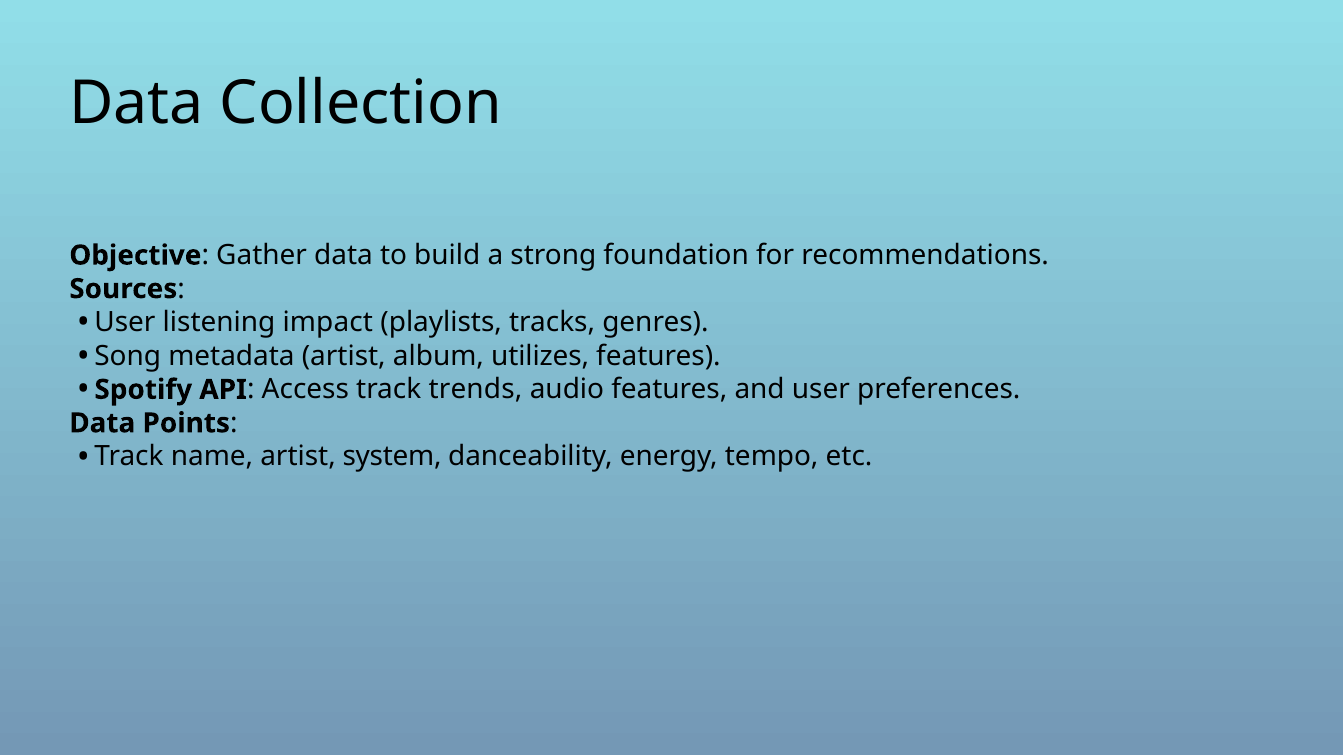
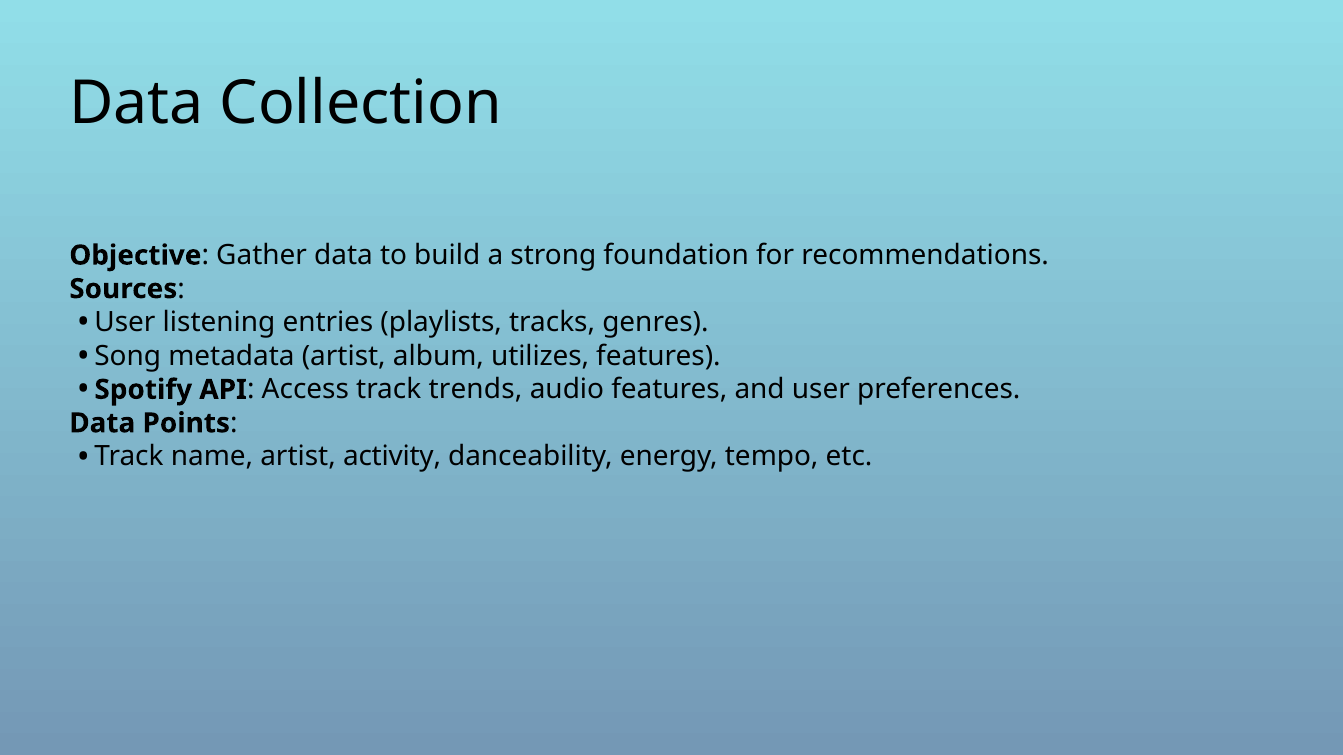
impact: impact -> entries
system: system -> activity
